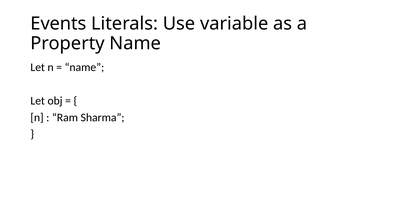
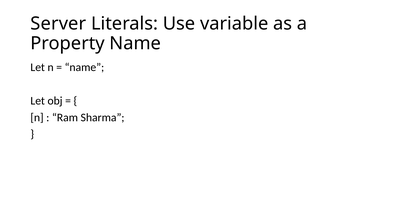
Events: Events -> Server
